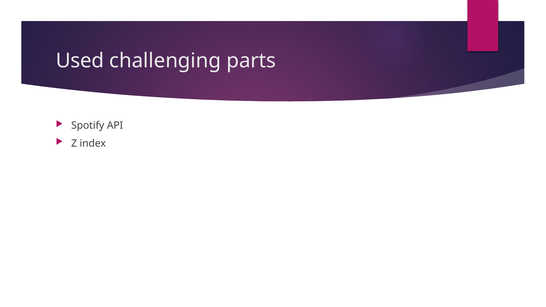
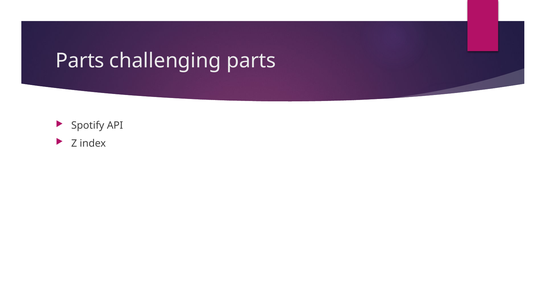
Used at (80, 61): Used -> Parts
